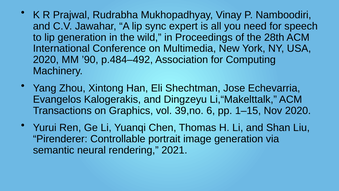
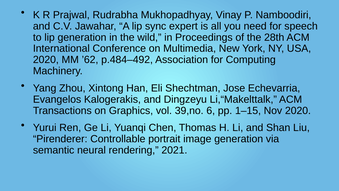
’90: ’90 -> ’62
